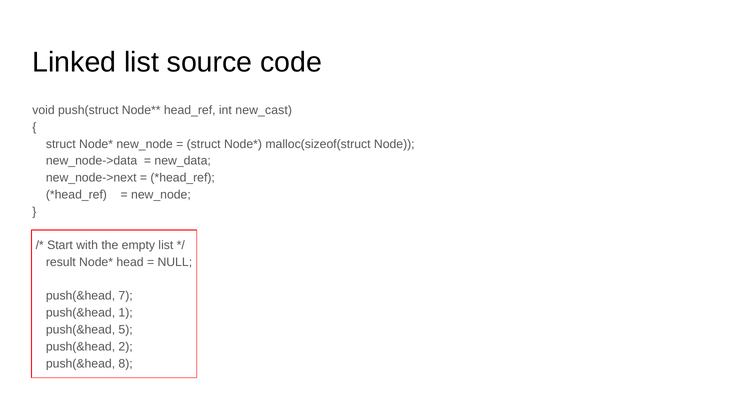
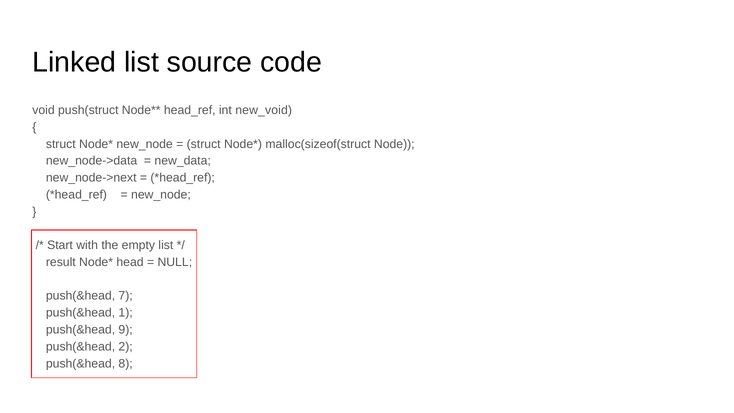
new_cast: new_cast -> new_void
5: 5 -> 9
